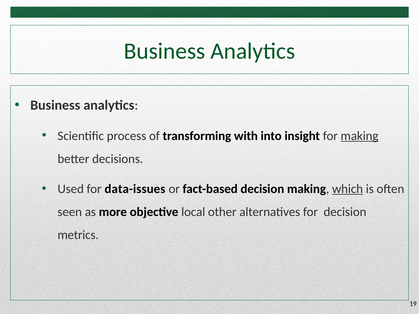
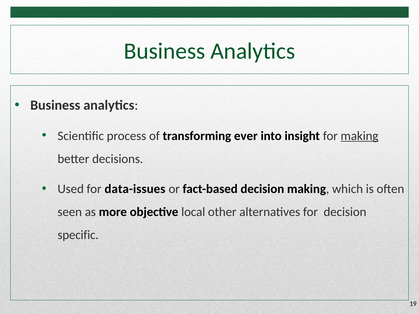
with: with -> ever
which underline: present -> none
metrics: metrics -> specific
